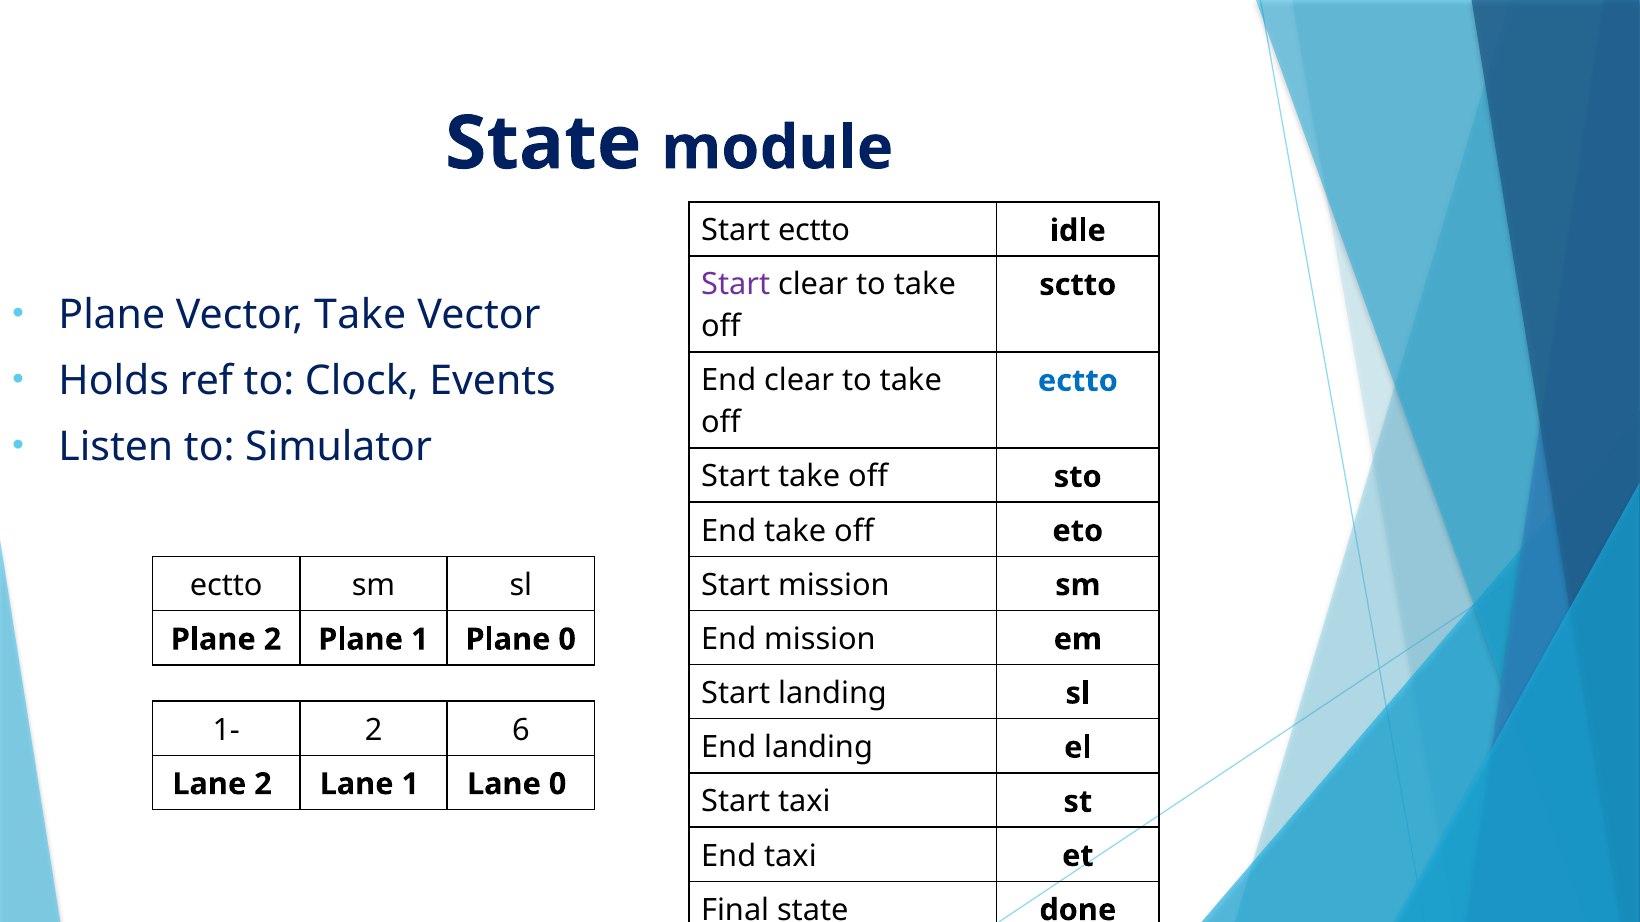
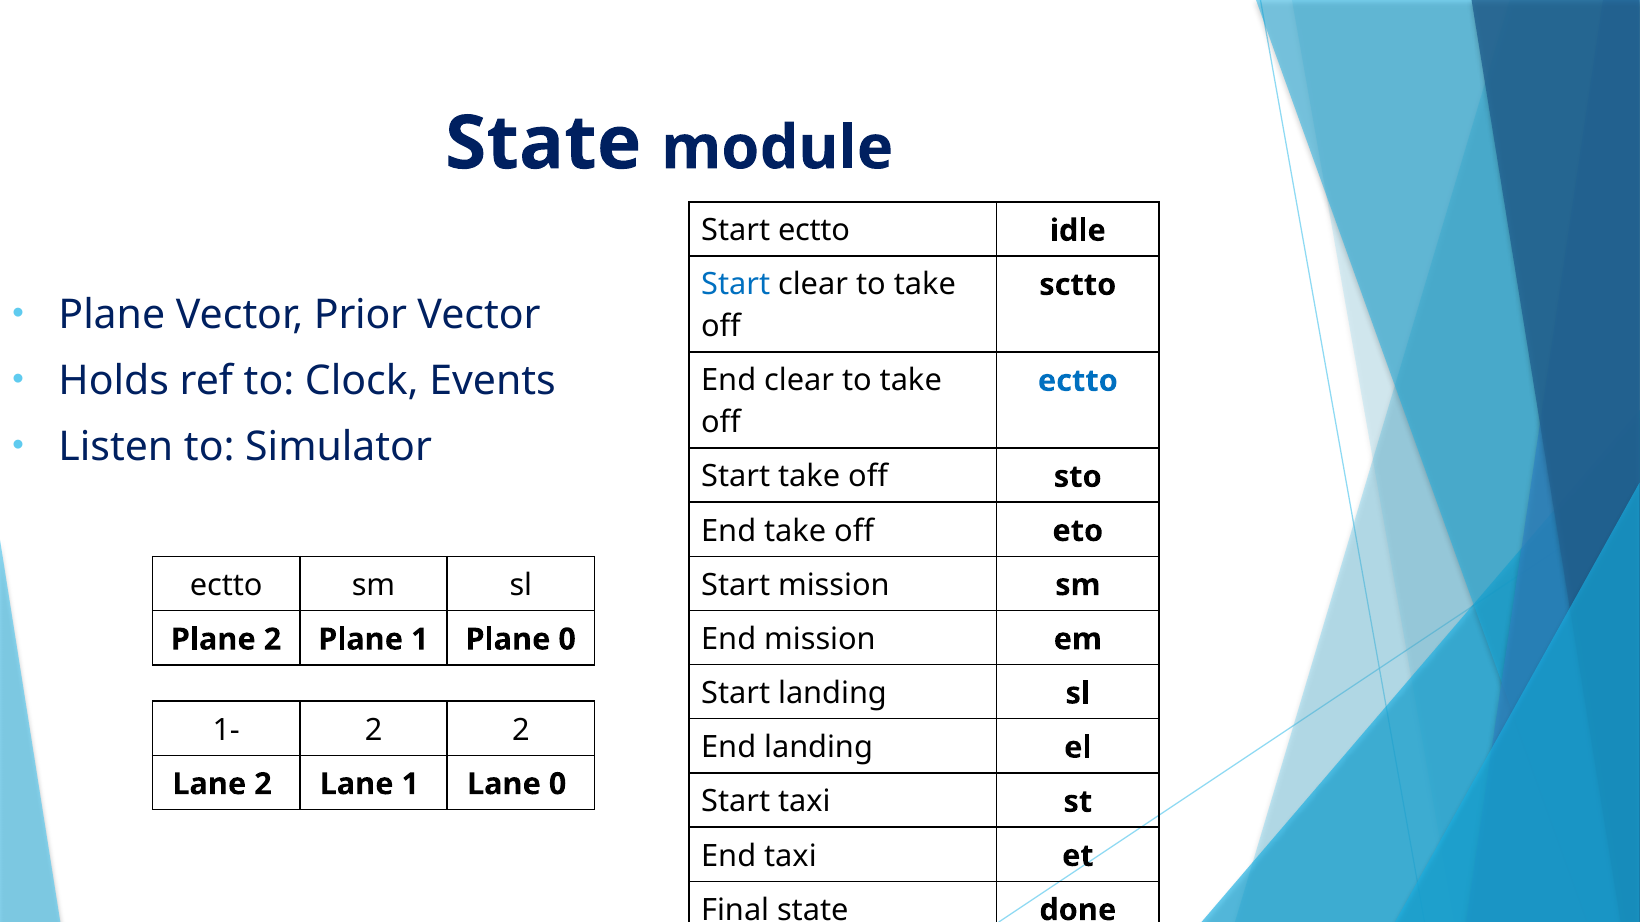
Start at (736, 285) colour: purple -> blue
Vector Take: Take -> Prior
2 6: 6 -> 2
